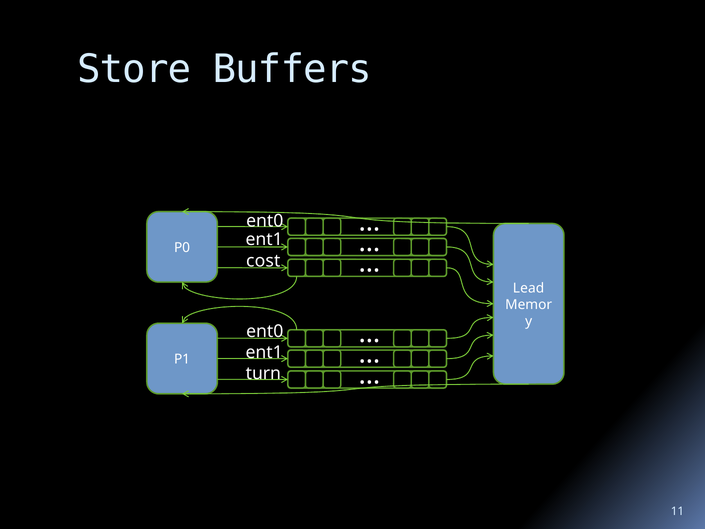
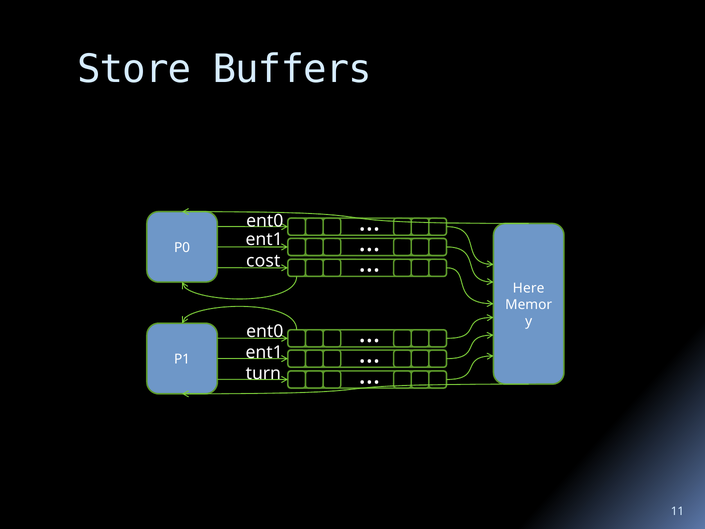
Lead: Lead -> Here
